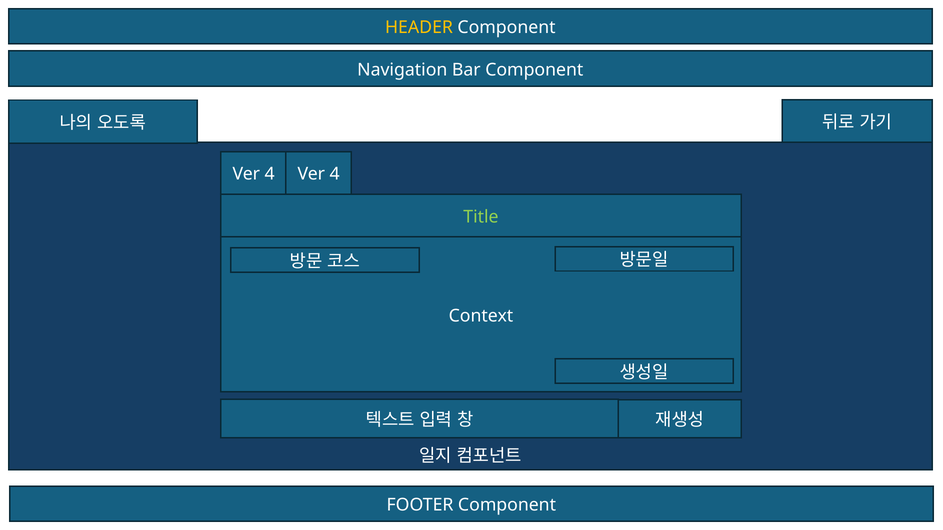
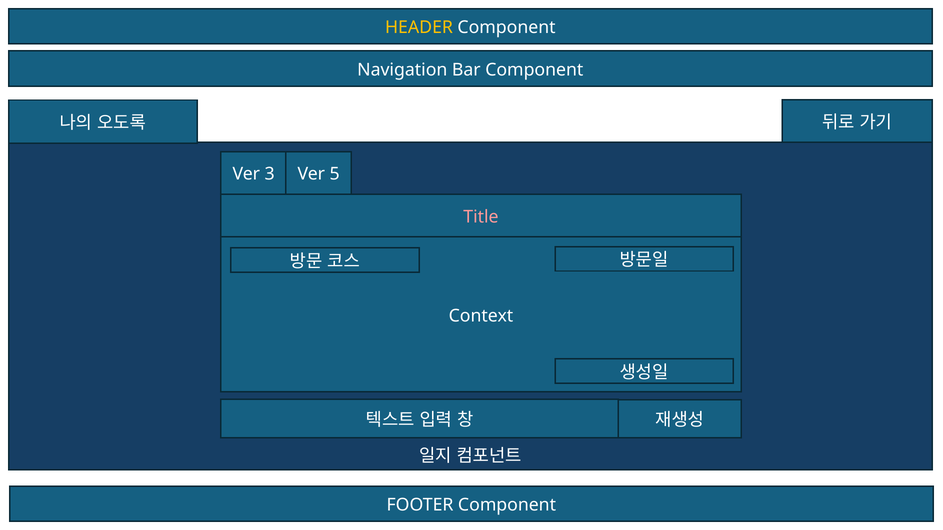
4 at (270, 174): 4 -> 3
4 at (335, 174): 4 -> 5
Title colour: light green -> pink
